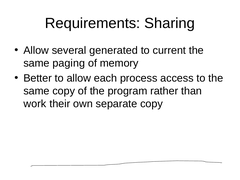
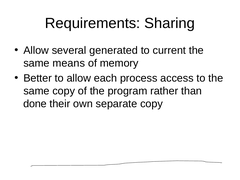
paging: paging -> means
work: work -> done
